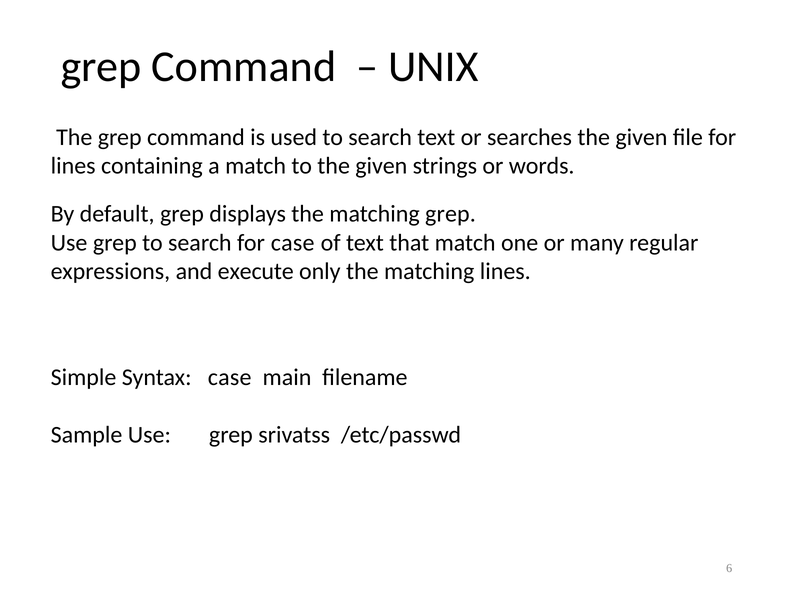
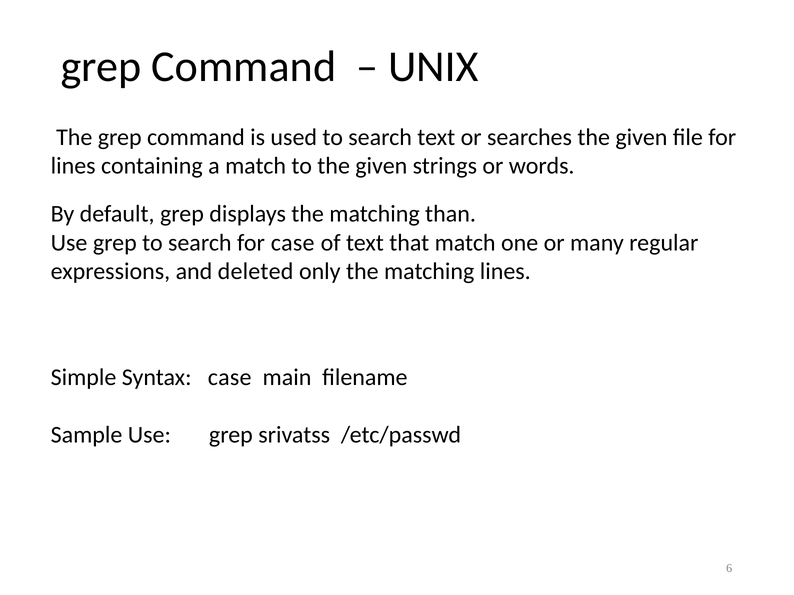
matching grep: grep -> than
execute: execute -> deleted
